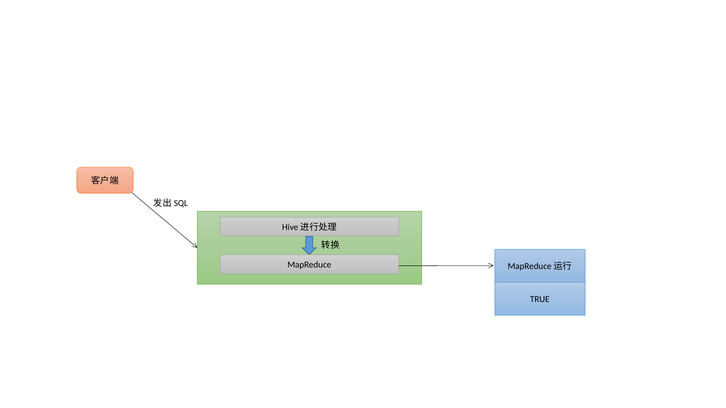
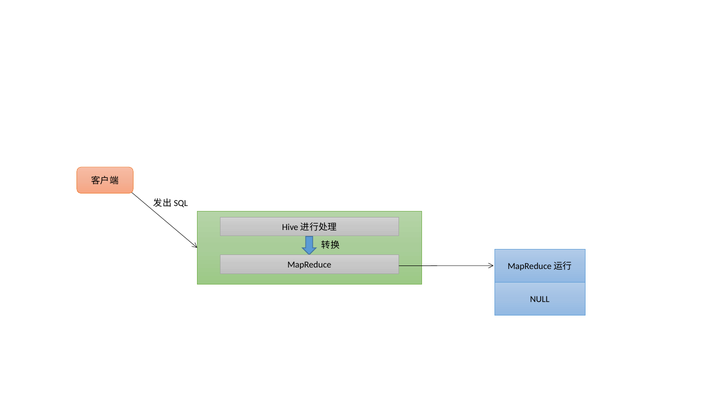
TRUE: TRUE -> NULL
